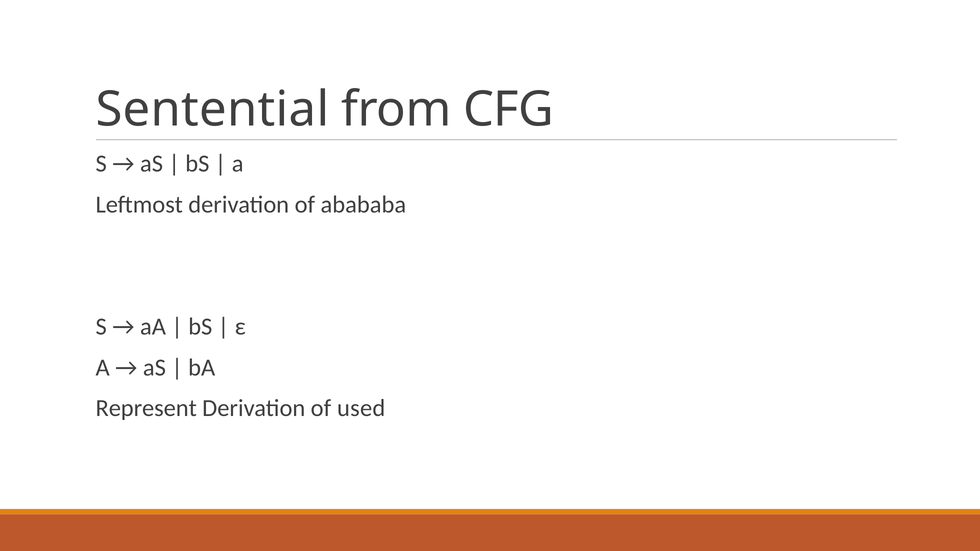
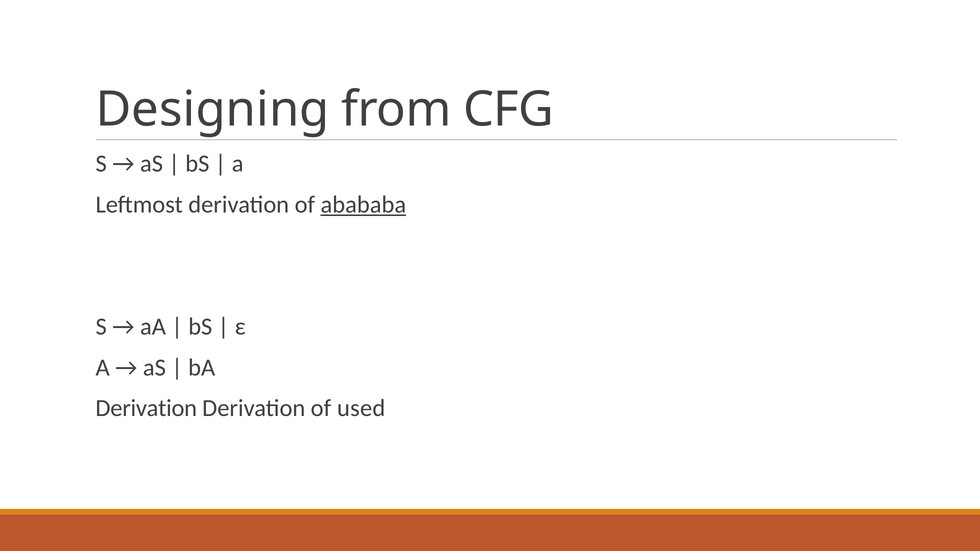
Sentential: Sentential -> Designing
abababa underline: none -> present
Represent at (146, 408): Represent -> Derivation
